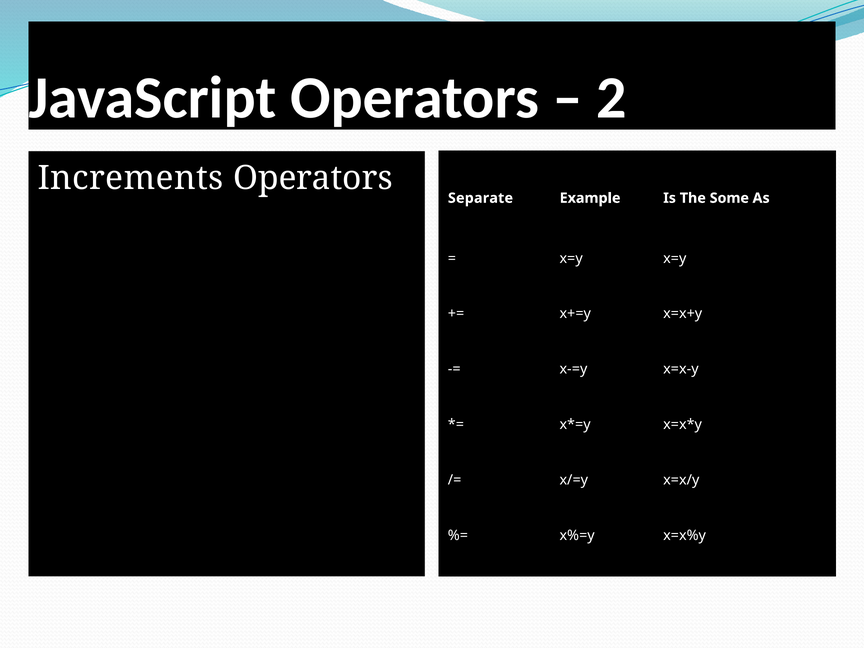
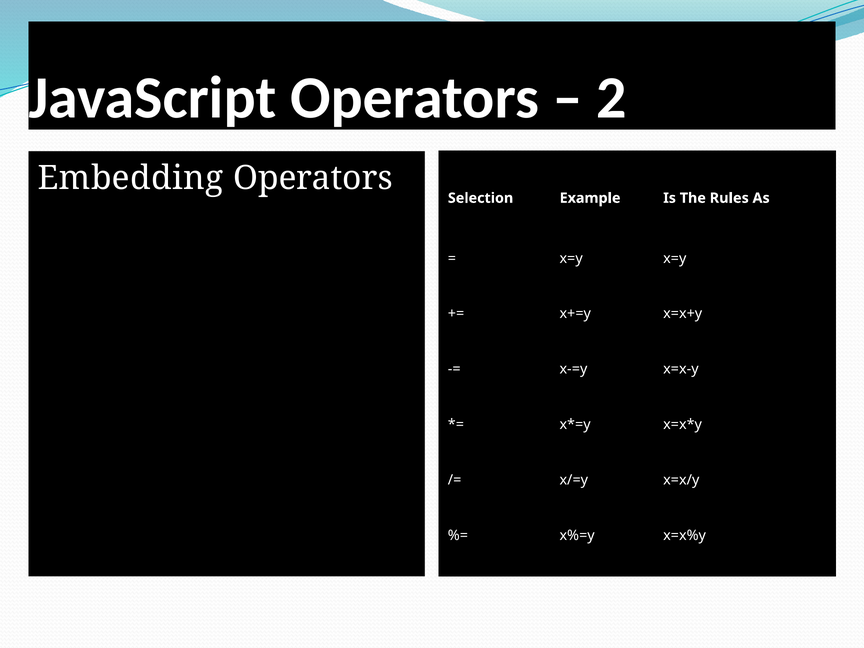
Increments: Increments -> Embedding
Separate: Separate -> Selection
Some: Some -> Rules
